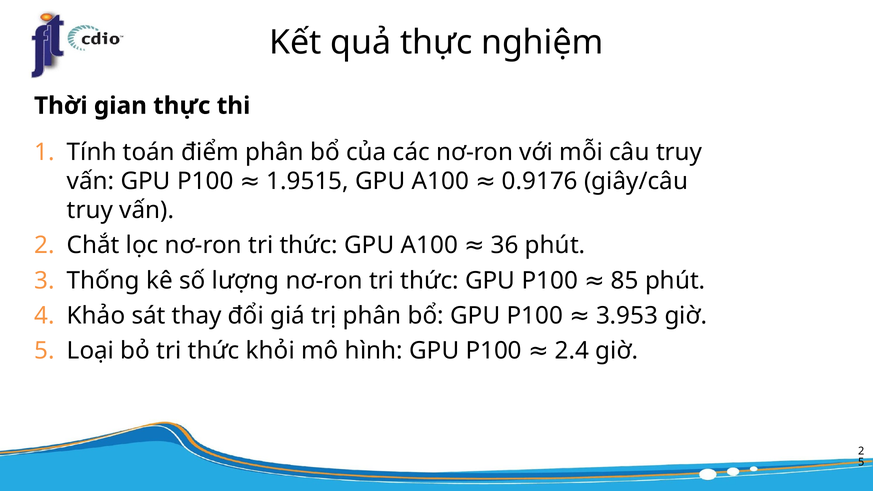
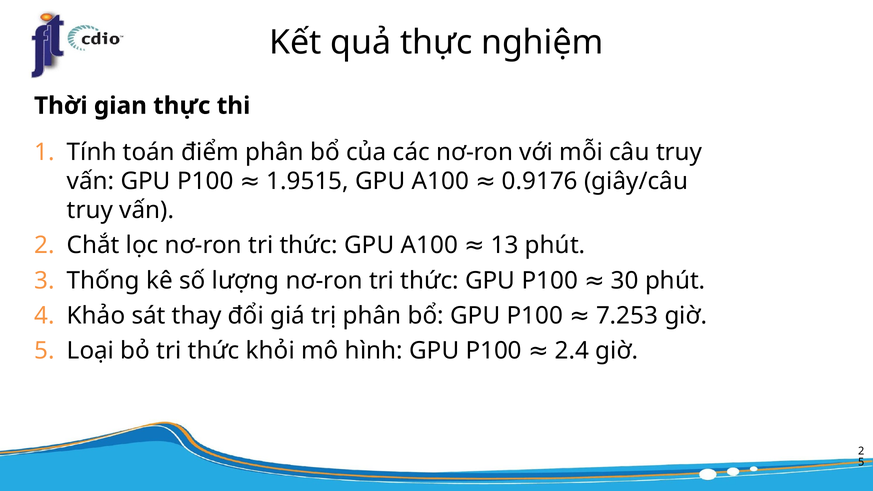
36: 36 -> 13
85: 85 -> 30
3.953: 3.953 -> 7.253
